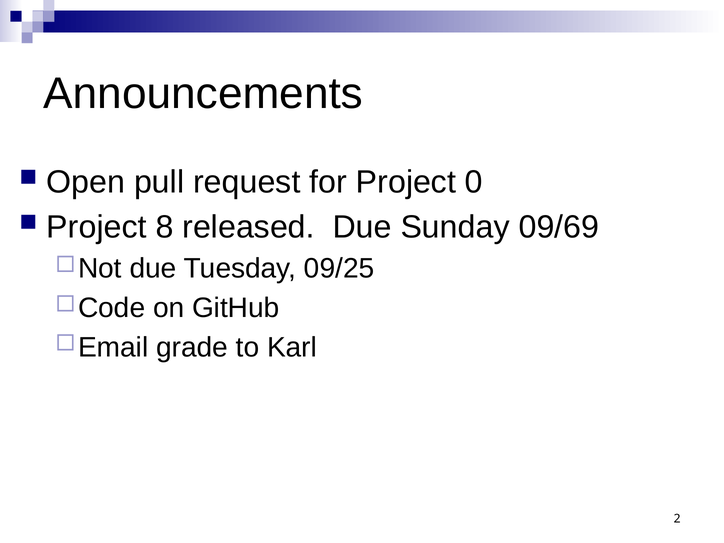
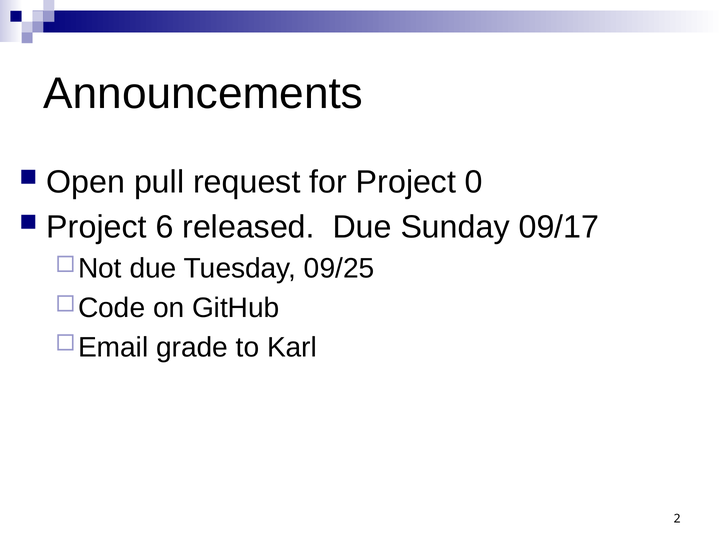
8: 8 -> 6
09/69: 09/69 -> 09/17
